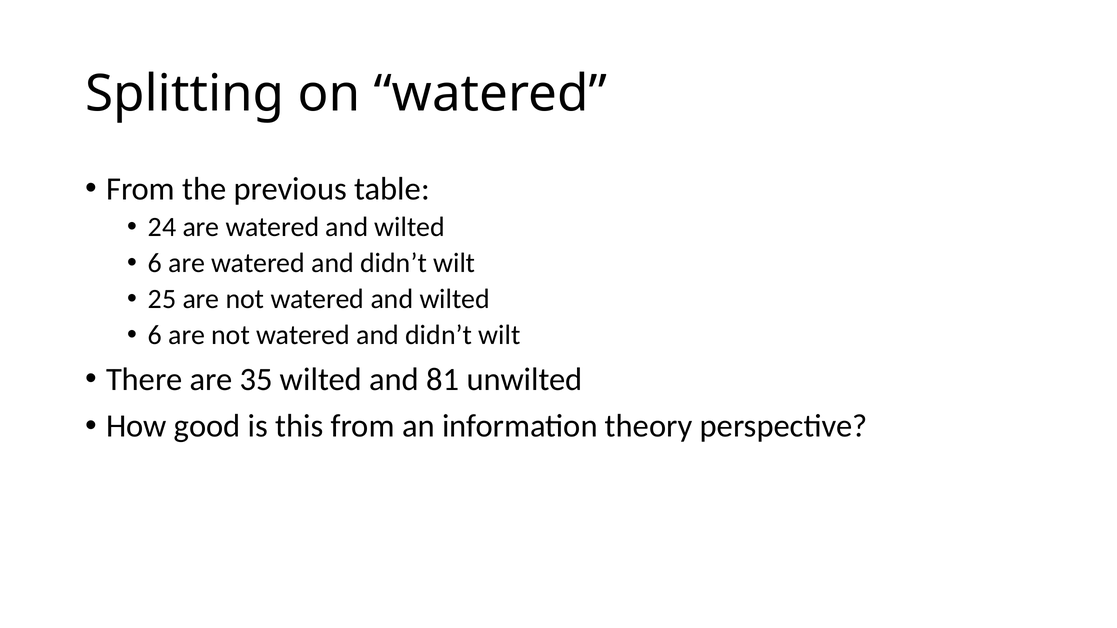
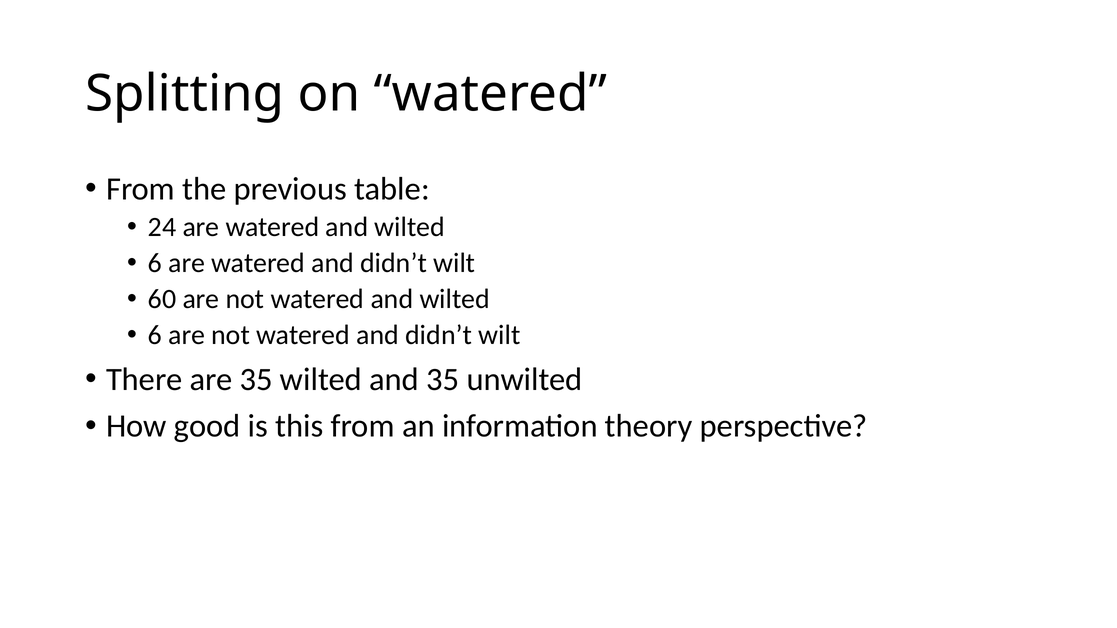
25: 25 -> 60
and 81: 81 -> 35
